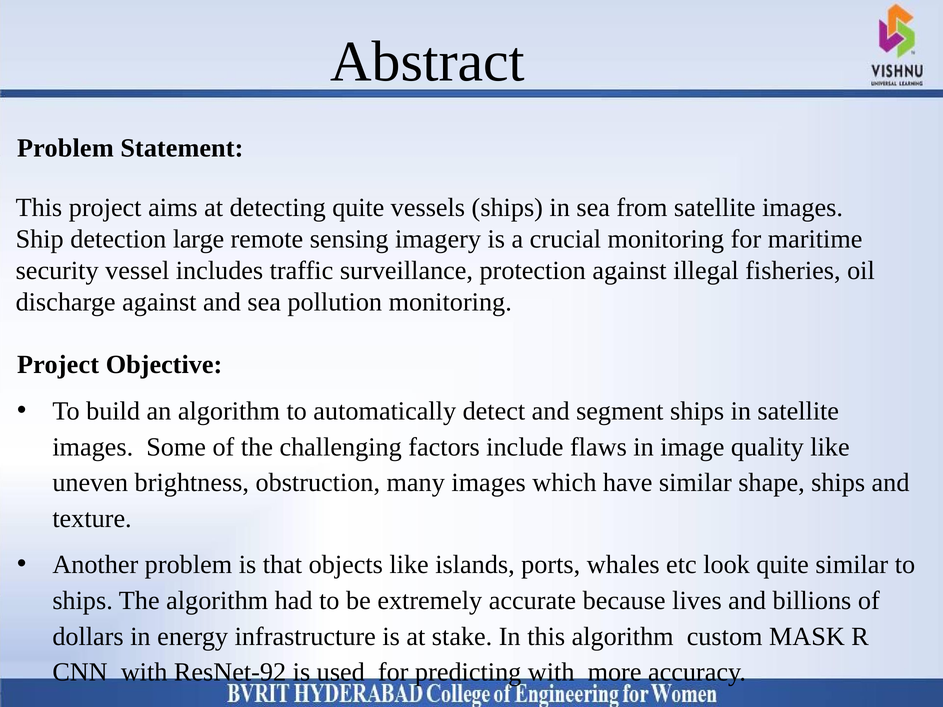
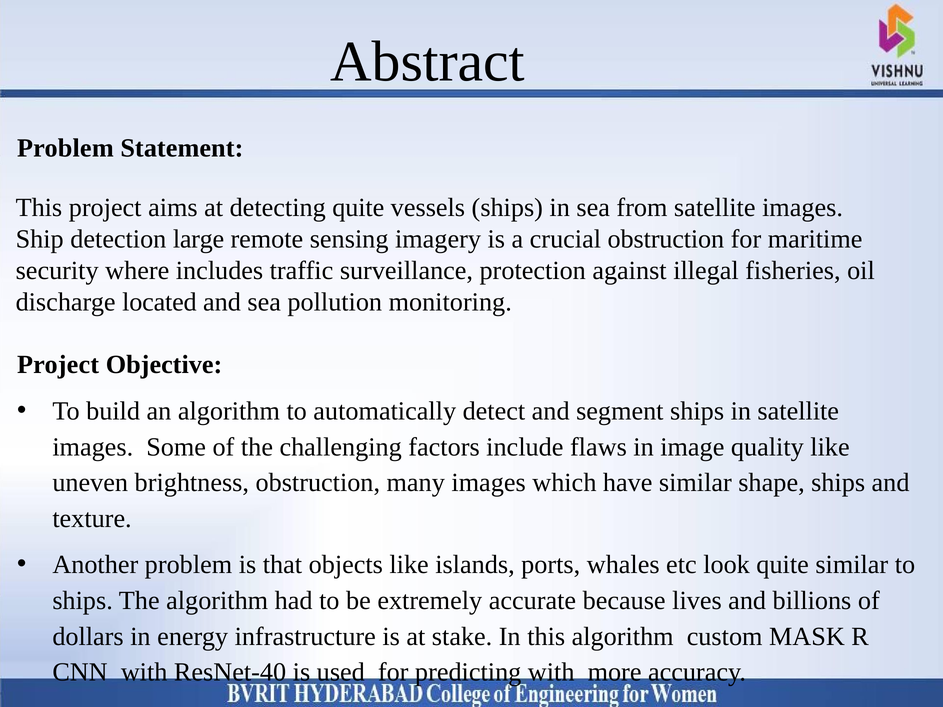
crucial monitoring: monitoring -> obstruction
vessel: vessel -> where
discharge against: against -> located
ResNet-92: ResNet-92 -> ResNet-40
